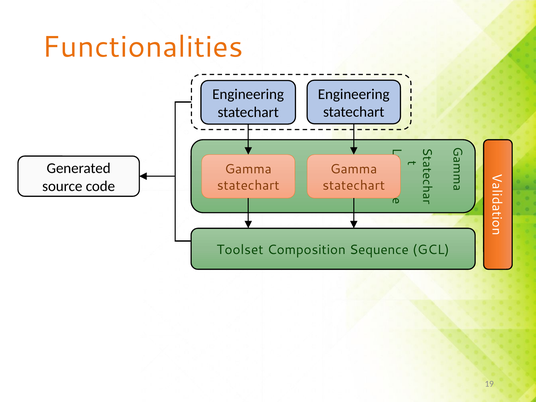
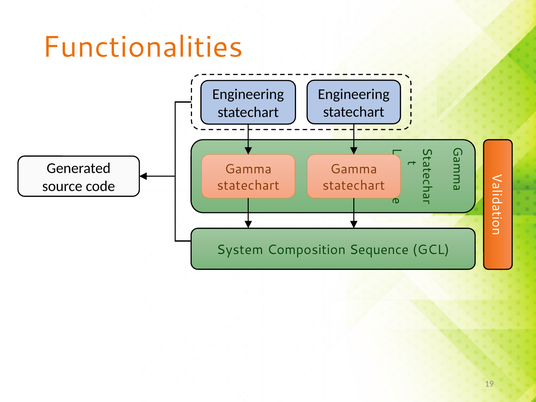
Toolset: Toolset -> System
